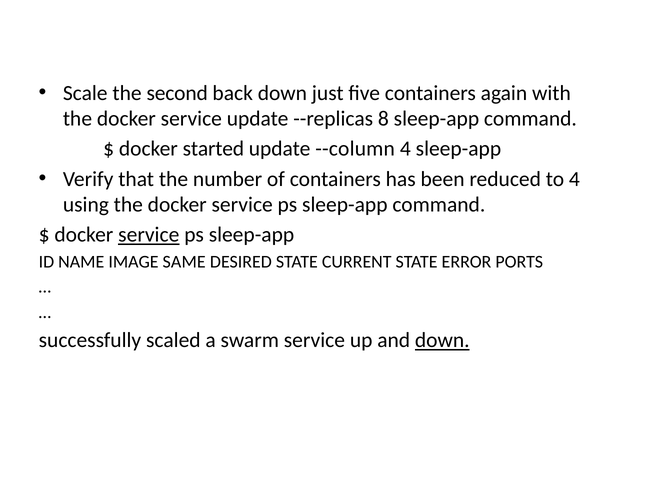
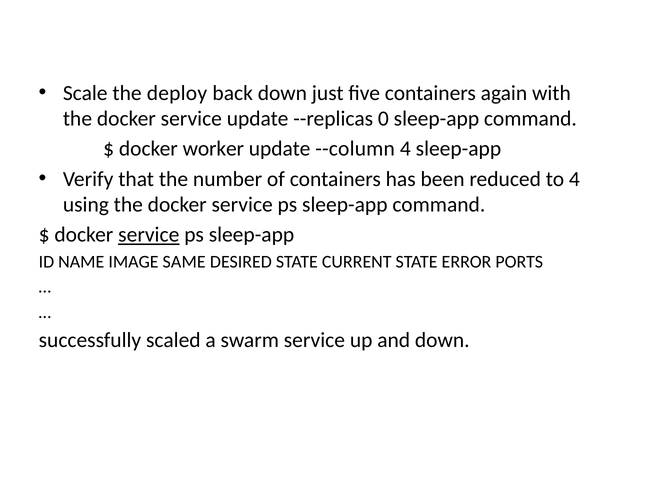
second: second -> deploy
8: 8 -> 0
started: started -> worker
down at (442, 340) underline: present -> none
